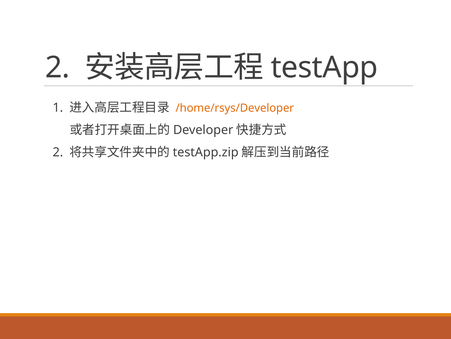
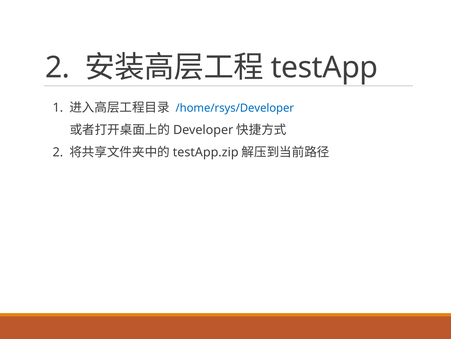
/home/rsys/Developer colour: orange -> blue
